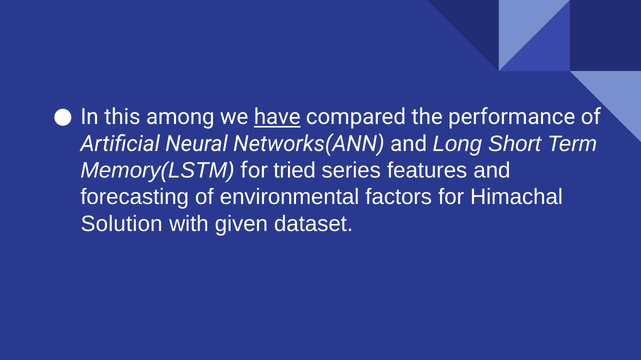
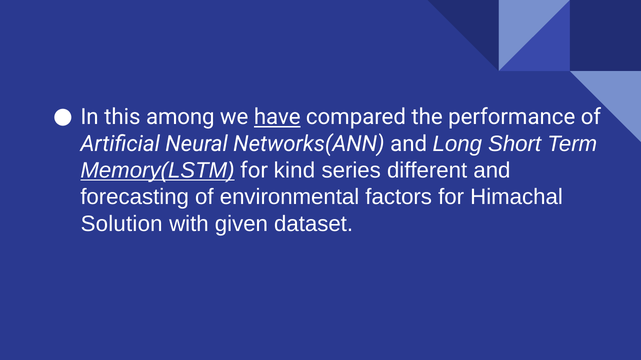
Memory(LSTM underline: none -> present
tried: tried -> kind
features: features -> different
